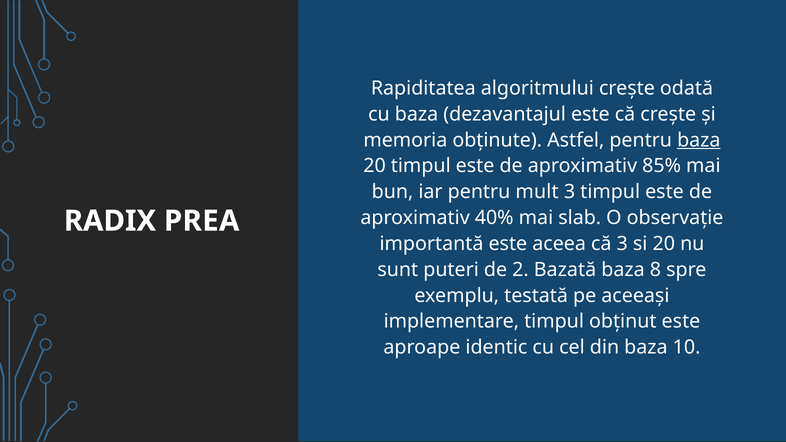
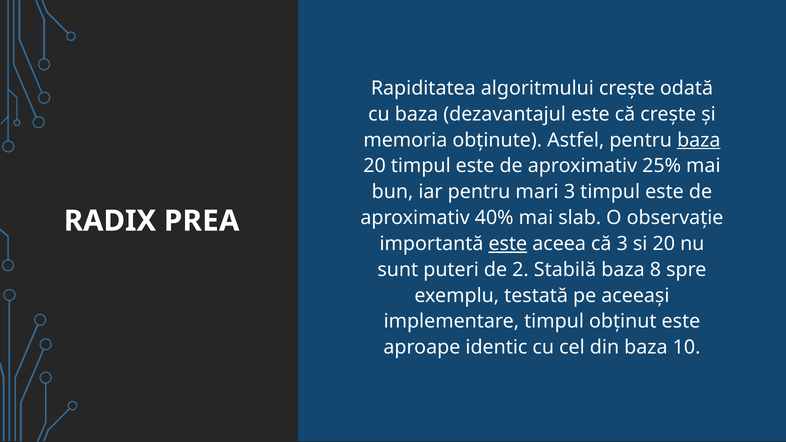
85%: 85% -> 25%
mult: mult -> mari
este at (508, 244) underline: none -> present
Bazată: Bazată -> Stabilă
